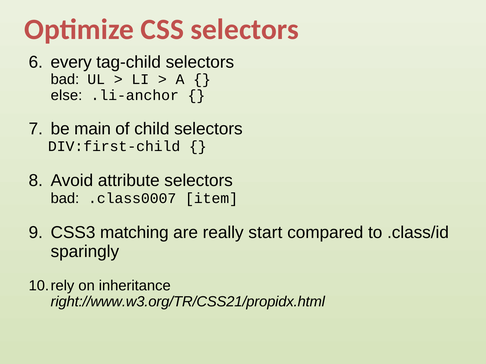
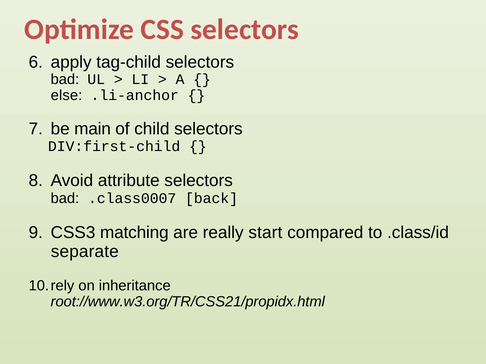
every: every -> apply
item: item -> back
sparingly: sparingly -> separate
right://www.w3.org/TR/CSS21/propidx.html: right://www.w3.org/TR/CSS21/propidx.html -> root://www.w3.org/TR/CSS21/propidx.html
